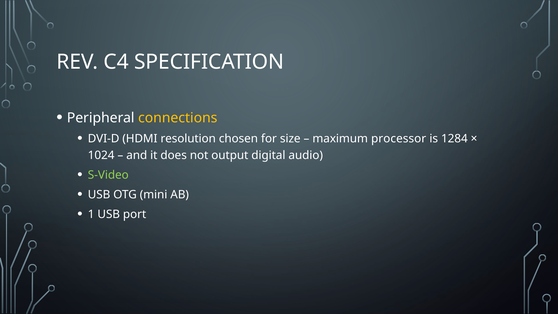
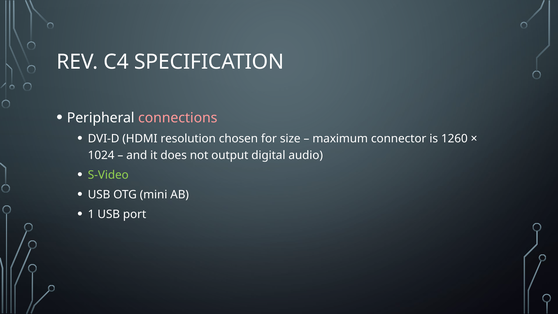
connections colour: yellow -> pink
processor: processor -> connector
1284: 1284 -> 1260
